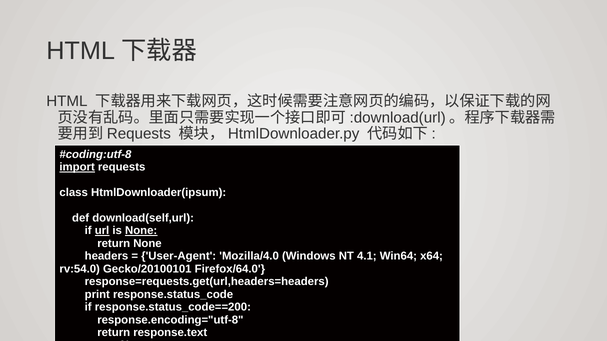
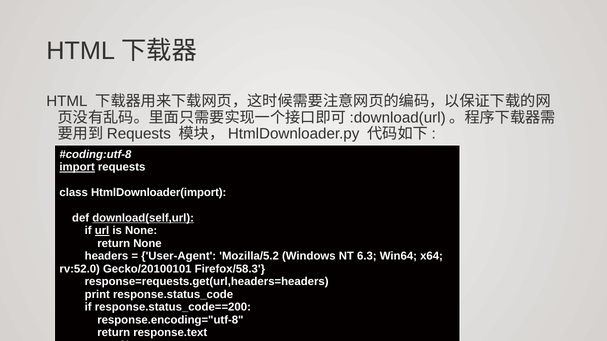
HtmlDownloader(ipsum: HtmlDownloader(ipsum -> HtmlDownloader(import
download(self,url underline: none -> present
None at (141, 231) underline: present -> none
Mozilla/4.0: Mozilla/4.0 -> Mozilla/5.2
4.1: 4.1 -> 6.3
rv:54.0: rv:54.0 -> rv:52.0
Firefox/64.0: Firefox/64.0 -> Firefox/58.3
